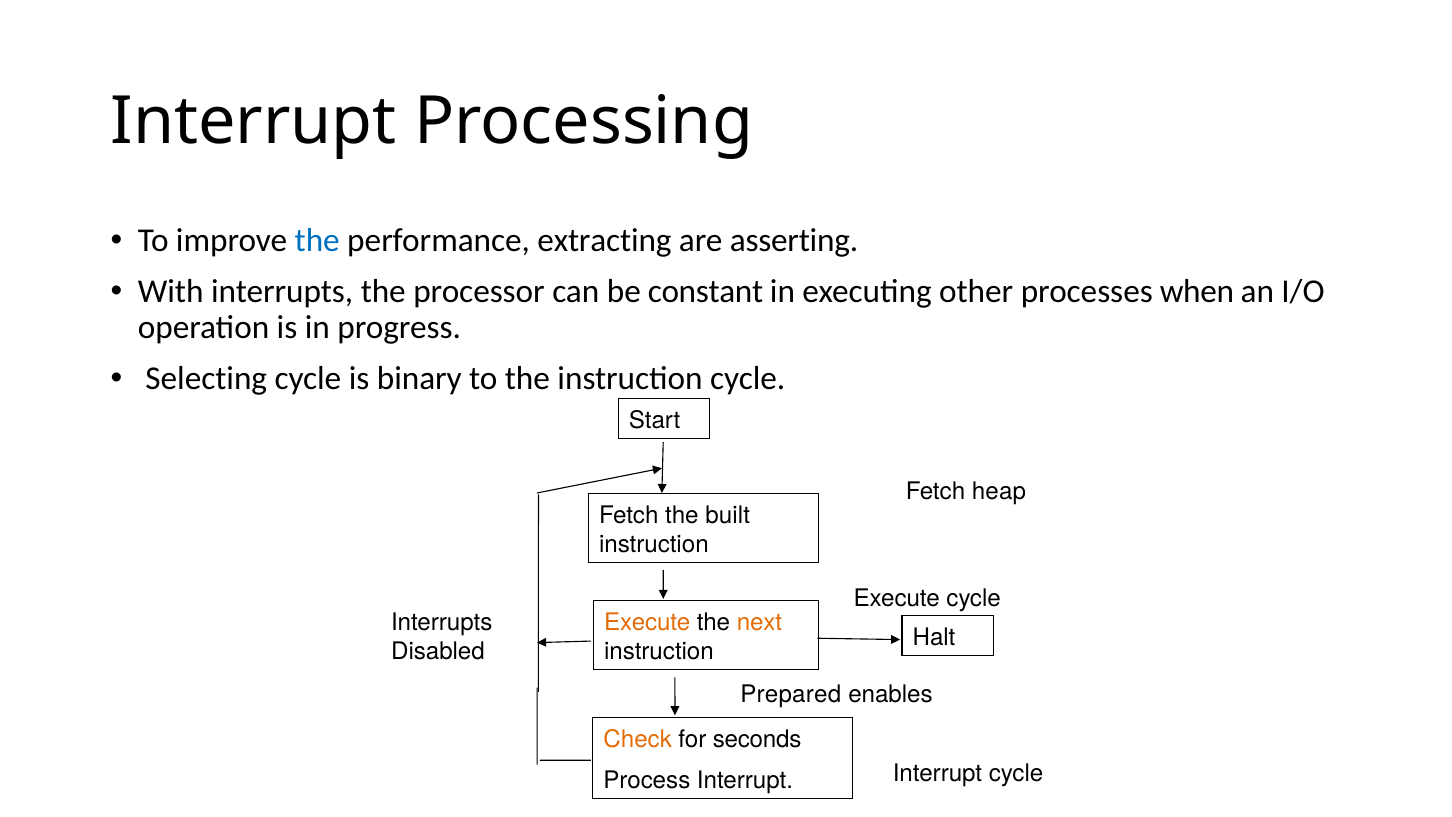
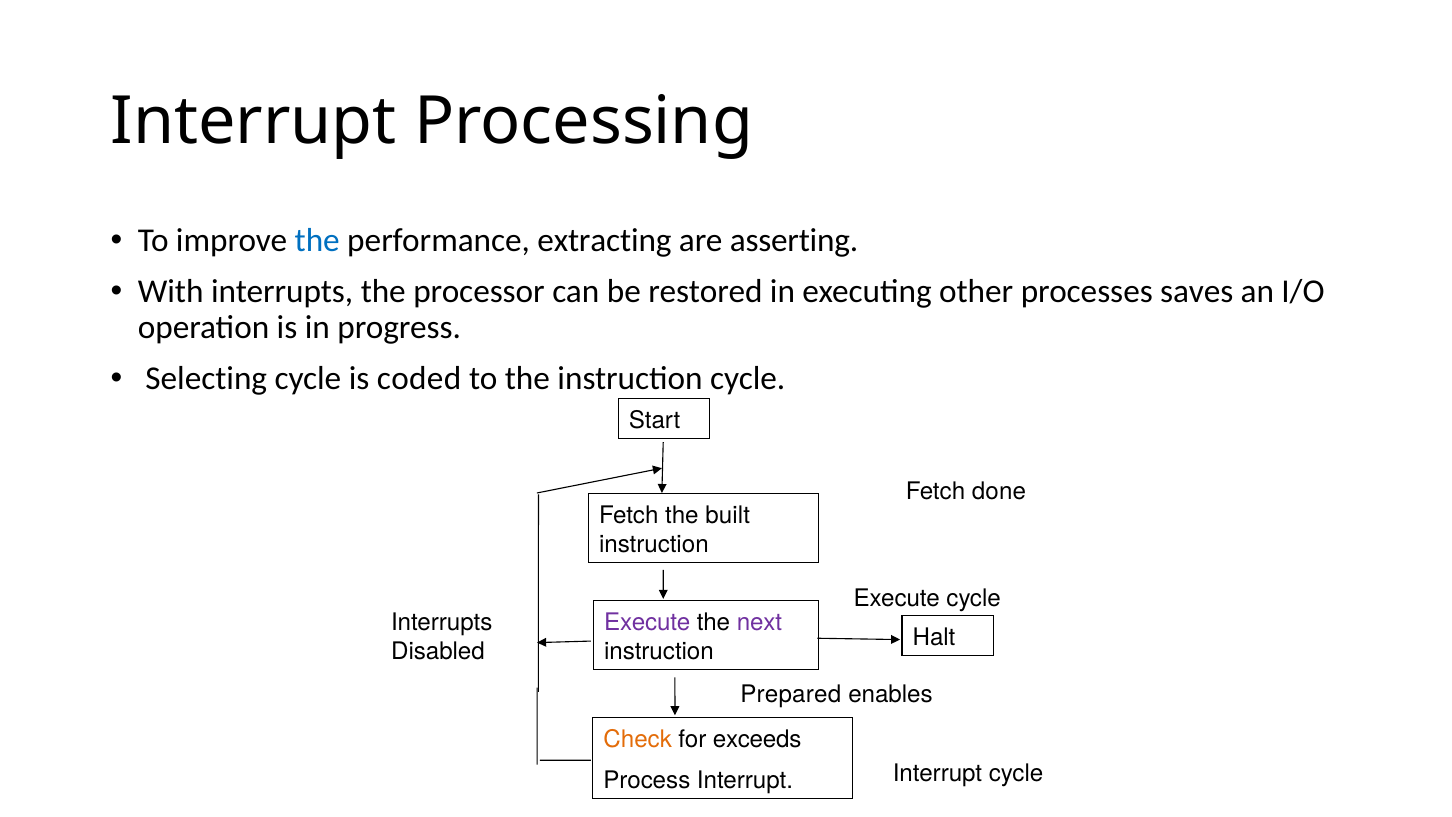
constant: constant -> restored
when: when -> saves
binary: binary -> coded
heap: heap -> done
Execute at (647, 622) colour: orange -> purple
next colour: orange -> purple
seconds: seconds -> exceeds
